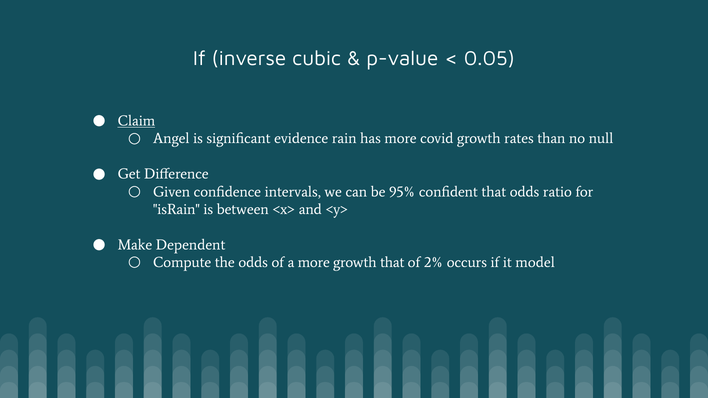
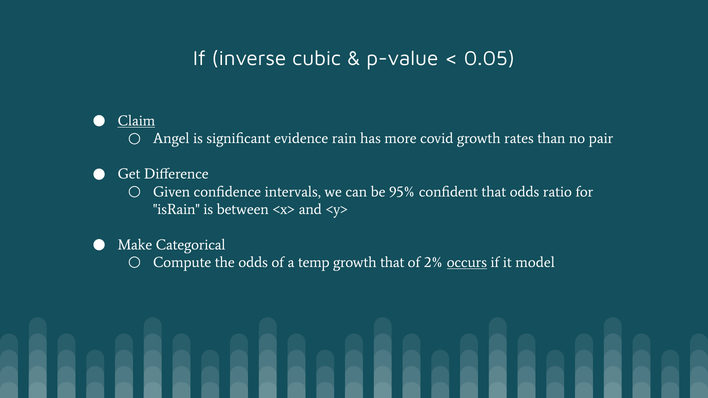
null: null -> pair
Dependent: Dependent -> Categorical
a more: more -> temp
occurs underline: none -> present
